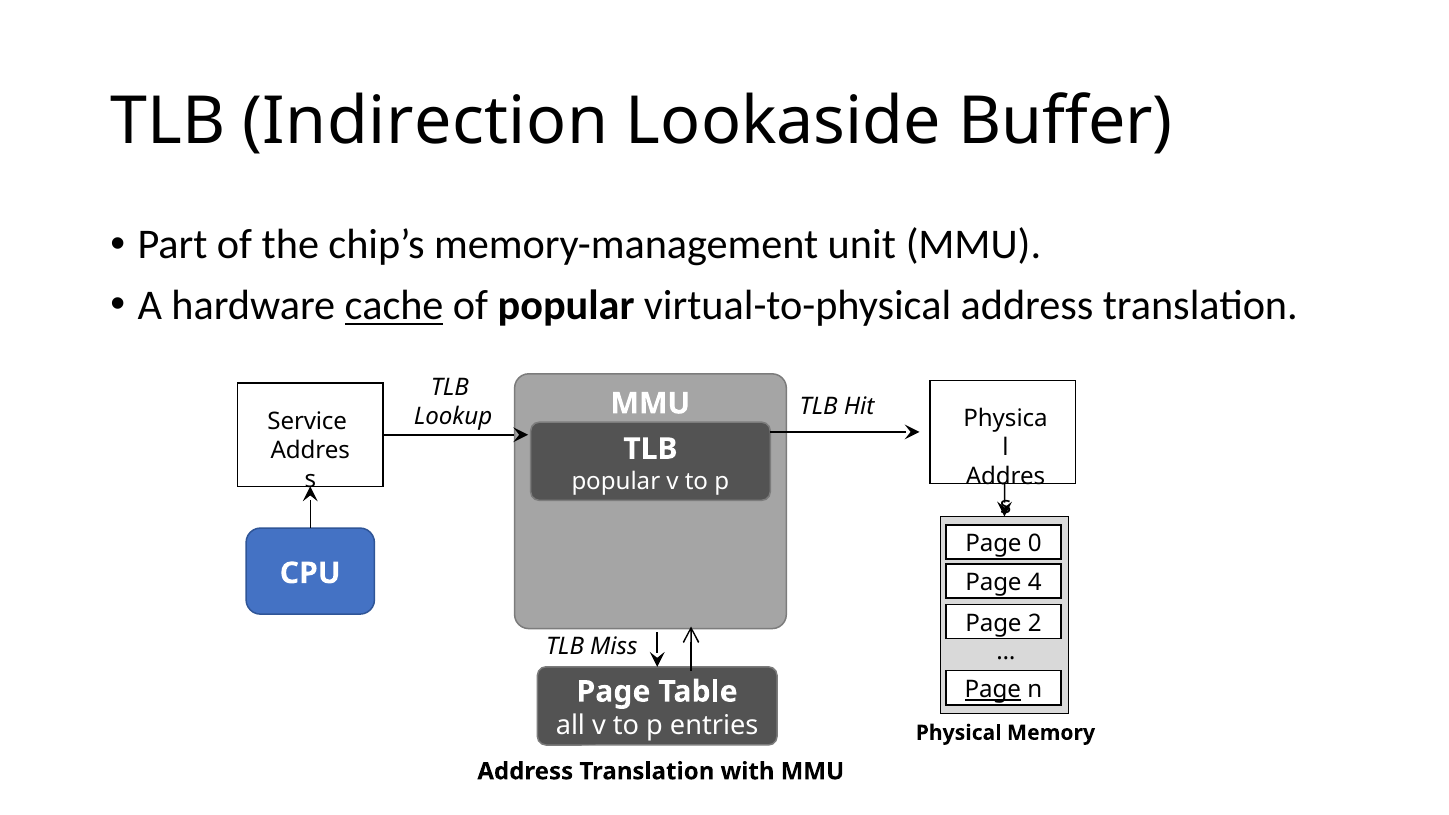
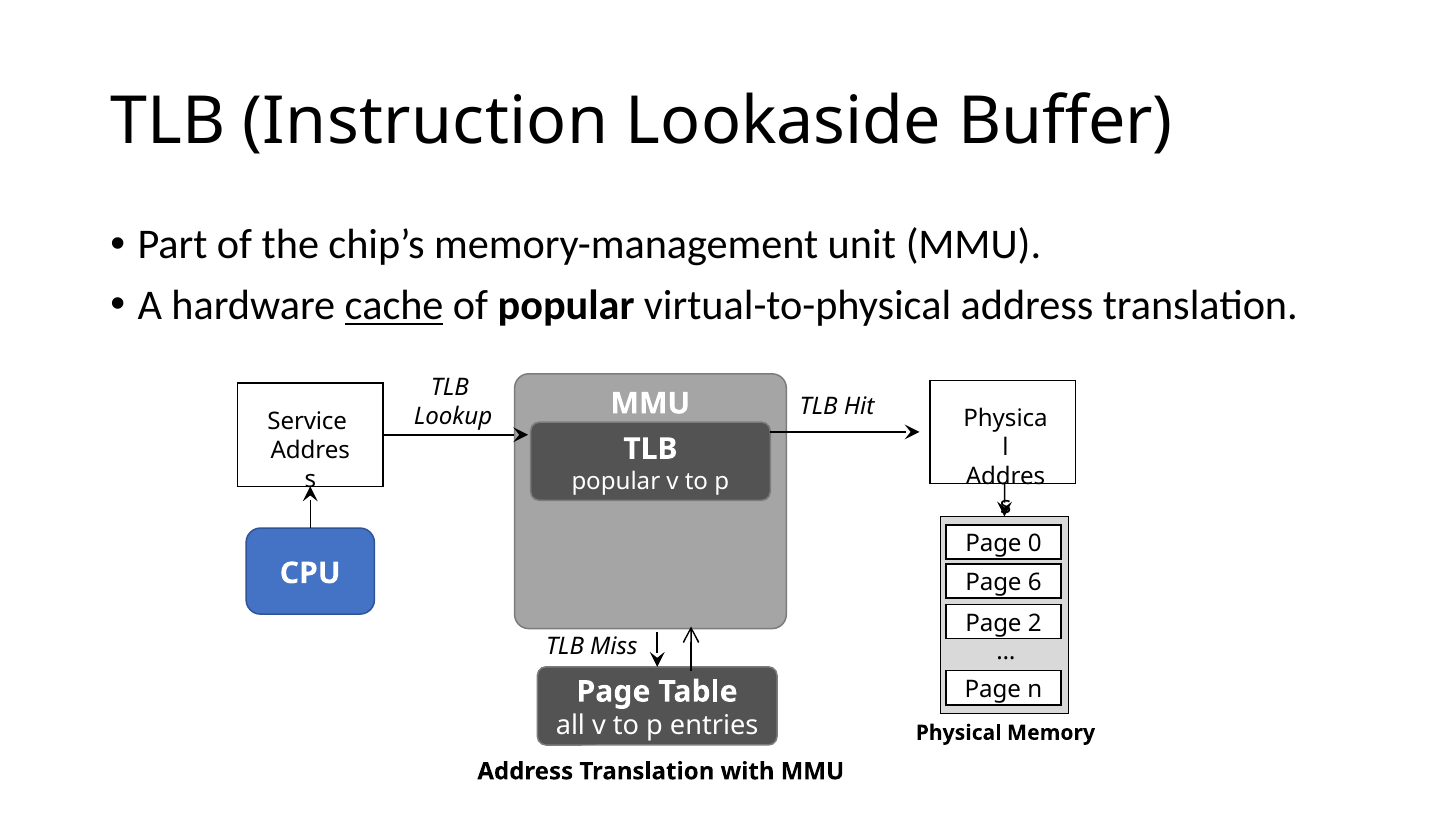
Indirection: Indirection -> Instruction
4: 4 -> 6
Page at (993, 689) underline: present -> none
